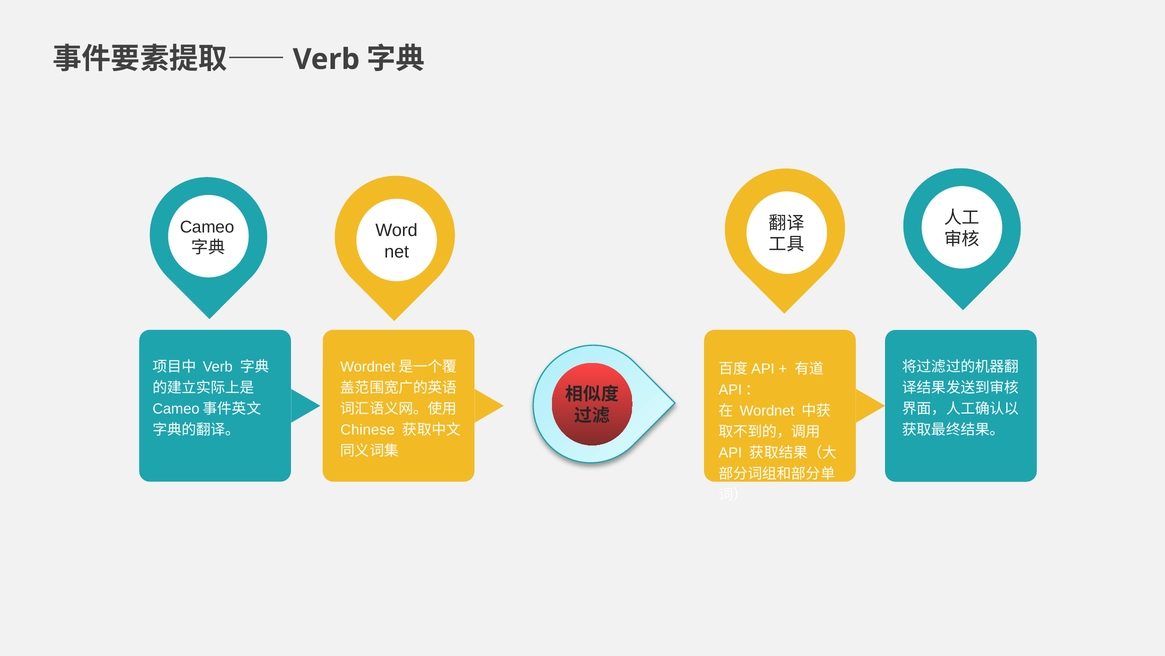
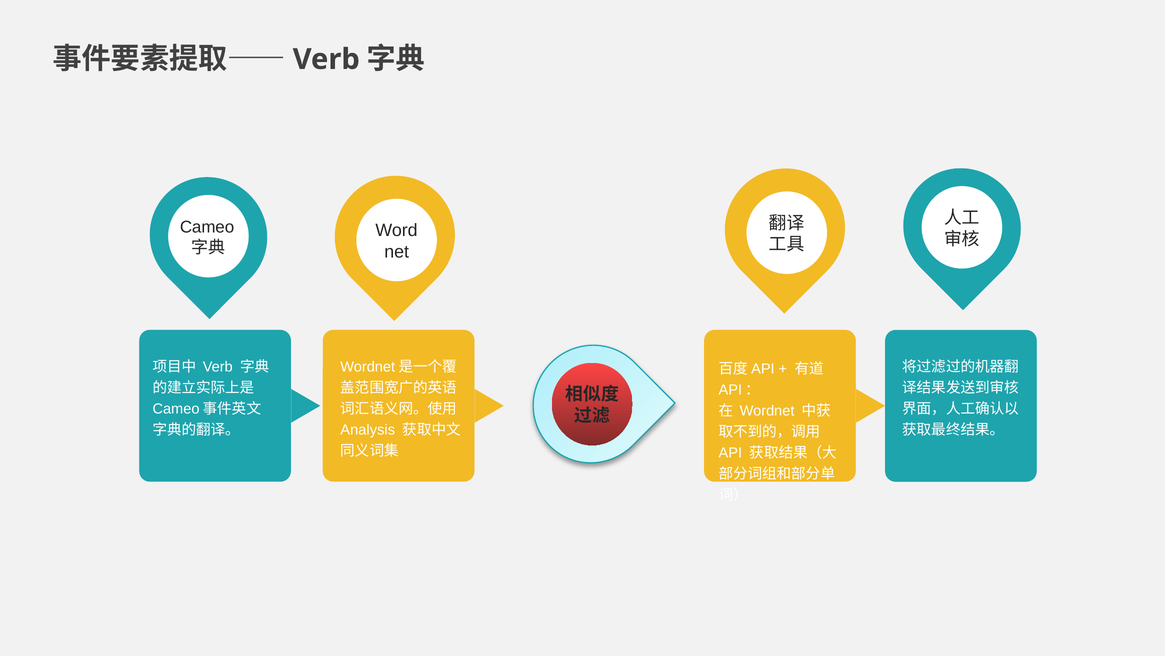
Chinese: Chinese -> Analysis
